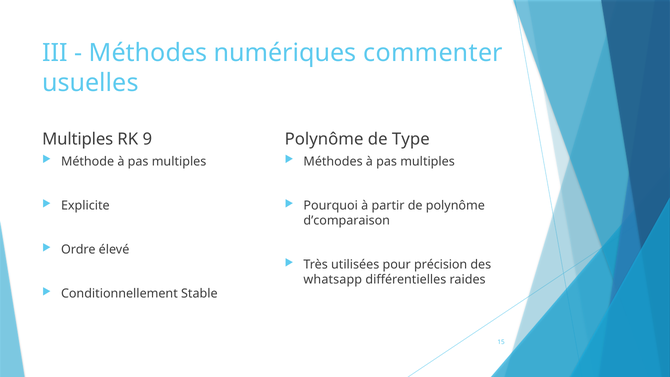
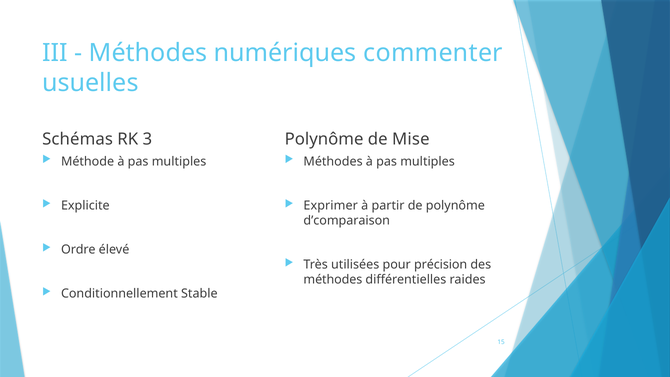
Multiples at (78, 139): Multiples -> Schémas
9: 9 -> 3
Type: Type -> Mise
Pourquoi: Pourquoi -> Exprimer
whatsapp at (333, 280): whatsapp -> méthodes
